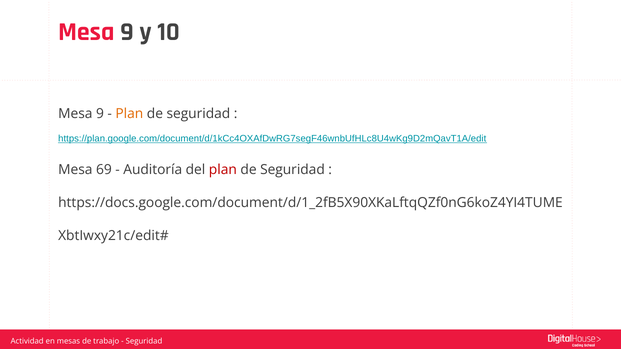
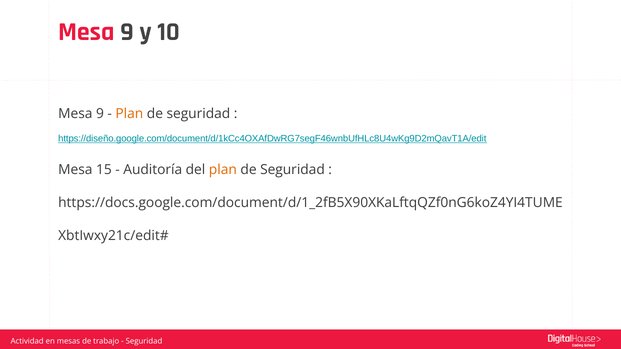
https://plan.google.com/document/d/1kCc4OXAfDwRG7segF46wnbUfHLc8U4wKg9D2mQavT1A/edit: https://plan.google.com/document/d/1kCc4OXAfDwRG7segF46wnbUfHLc8U4wKg9D2mQavT1A/edit -> https://diseño.google.com/document/d/1kCc4OXAfDwRG7segF46wnbUfHLc8U4wKg9D2mQavT1A/edit
69: 69 -> 15
plan at (223, 170) colour: red -> orange
